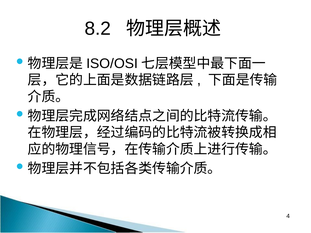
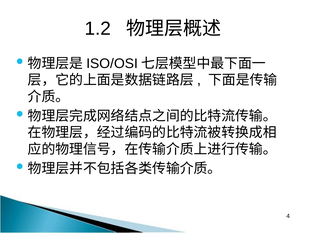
8.2: 8.2 -> 1.2
